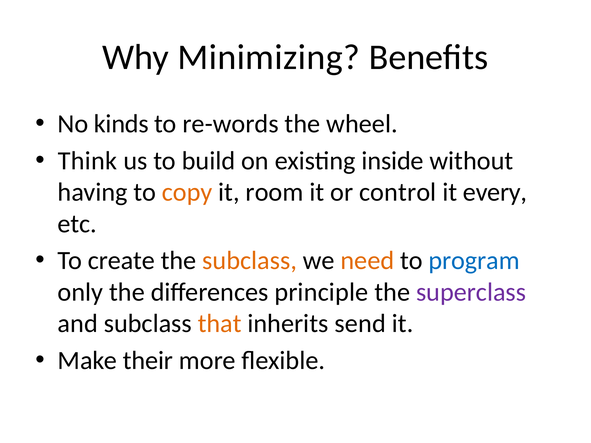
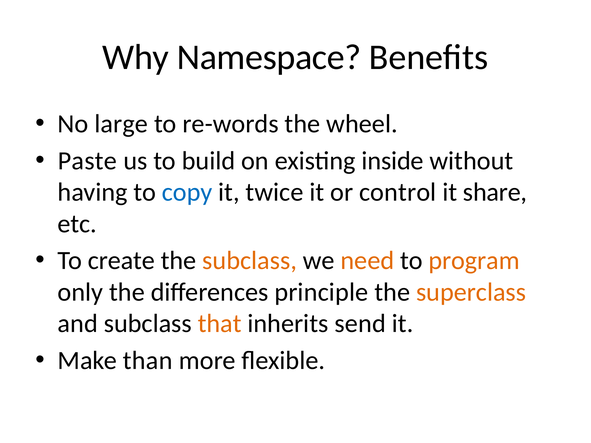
Minimizing: Minimizing -> Namespace
kinds: kinds -> large
Think: Think -> Paste
copy colour: orange -> blue
room: room -> twice
every: every -> share
program colour: blue -> orange
superclass colour: purple -> orange
their: their -> than
